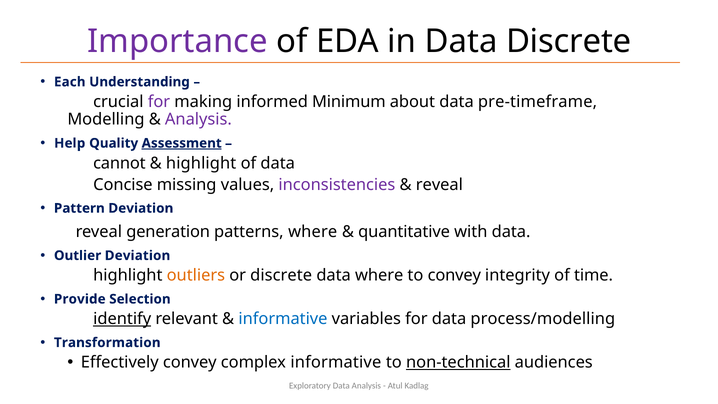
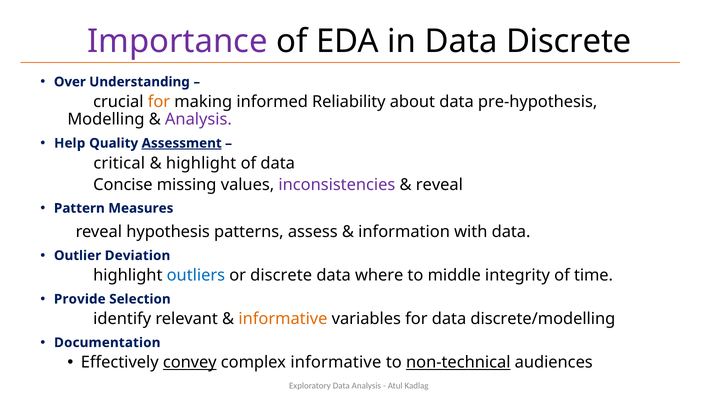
Each: Each -> Over
for at (159, 102) colour: purple -> orange
Minimum: Minimum -> Reliability
pre-timeframe: pre-timeframe -> pre-hypothesis
cannot: cannot -> critical
Pattern Deviation: Deviation -> Measures
generation: generation -> hypothesis
patterns where: where -> assess
quantitative: quantitative -> information
outliers colour: orange -> blue
to convey: convey -> middle
identify underline: present -> none
informative at (283, 319) colour: blue -> orange
process/modelling: process/modelling -> discrete/modelling
Transformation: Transformation -> Documentation
convey at (190, 362) underline: none -> present
